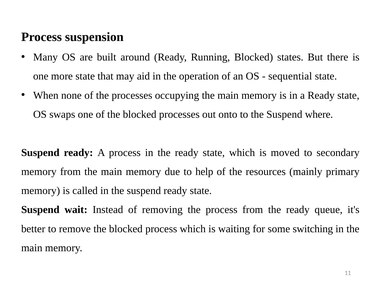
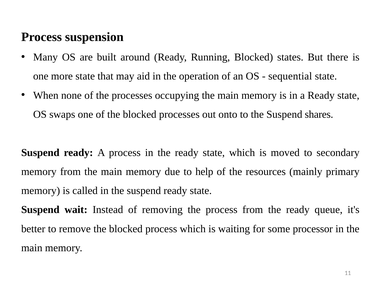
where: where -> shares
switching: switching -> processor
